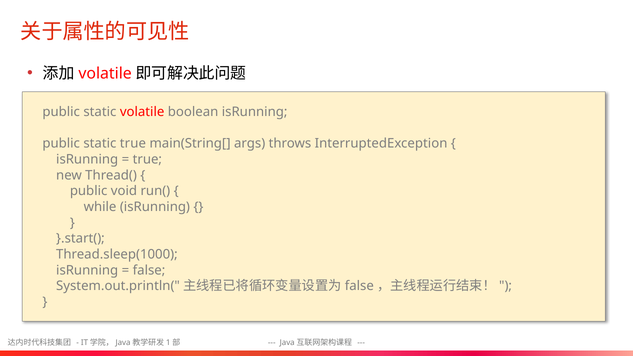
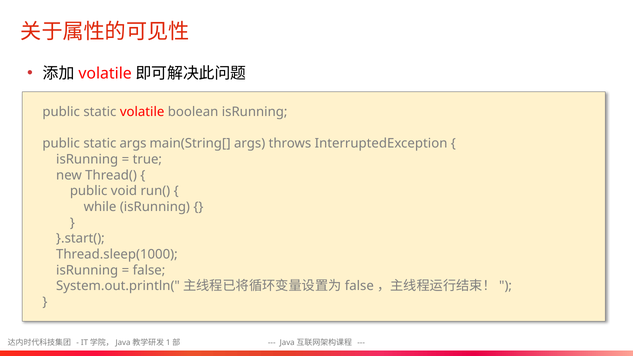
static true: true -> args
